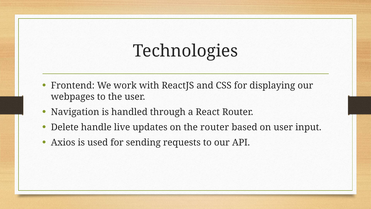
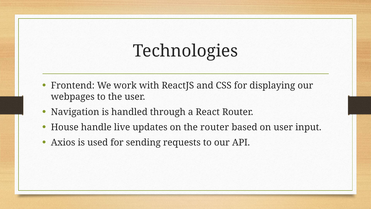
Delete: Delete -> House
